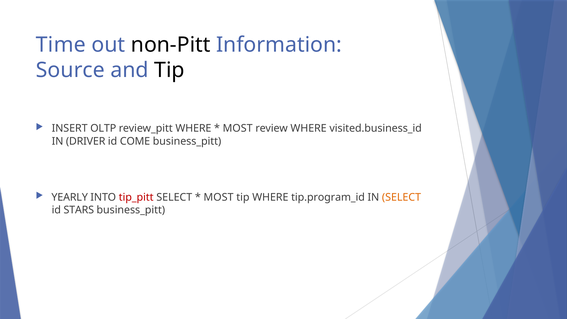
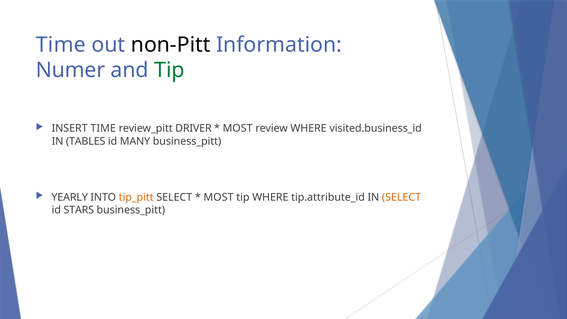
Source: Source -> Numer
Tip at (169, 70) colour: black -> green
INSERT OLTP: OLTP -> TIME
review_pitt WHERE: WHERE -> DRIVER
DRIVER: DRIVER -> TABLES
COME: COME -> MANY
tip_pitt colour: red -> orange
tip.program_id: tip.program_id -> tip.attribute_id
